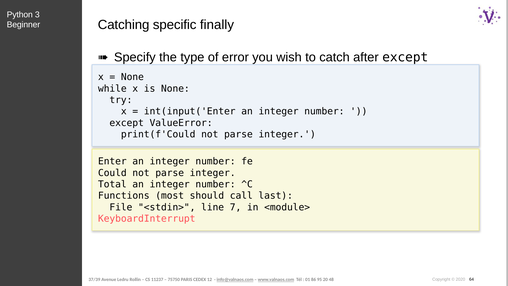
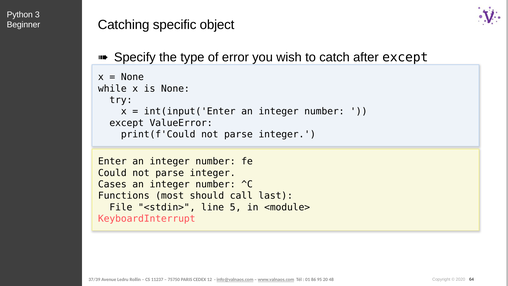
finally: finally -> object
Total: Total -> Cases
7: 7 -> 5
